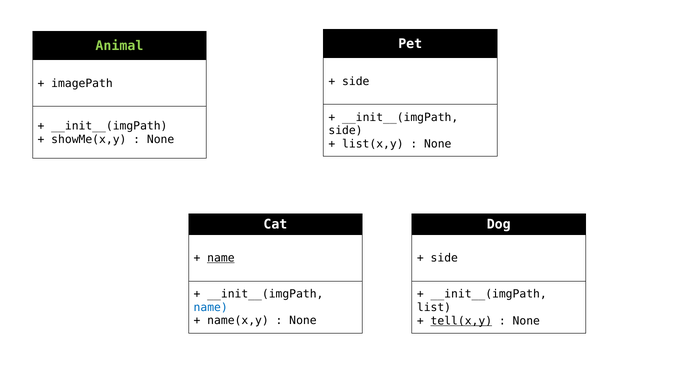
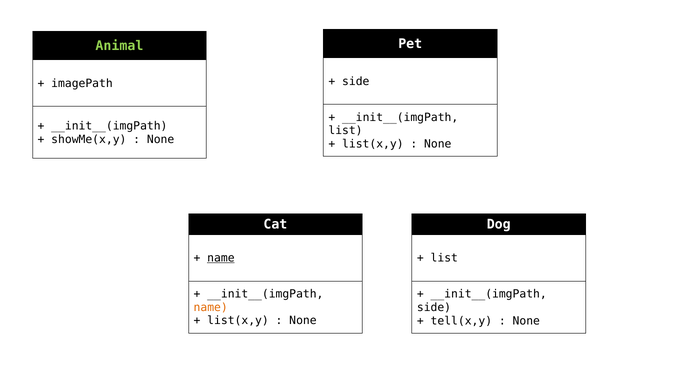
side at (346, 130): side -> list
side at (444, 258): side -> list
name at (211, 307) colour: blue -> orange
list at (434, 307): list -> side
name(x,y at (238, 320): name(x,y -> list(x,y
tell(x,y underline: present -> none
